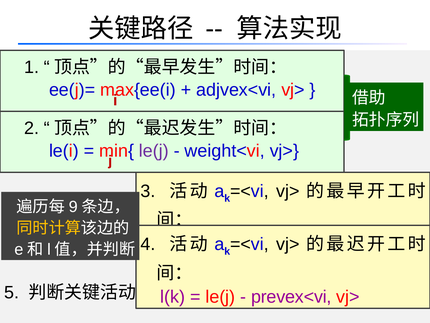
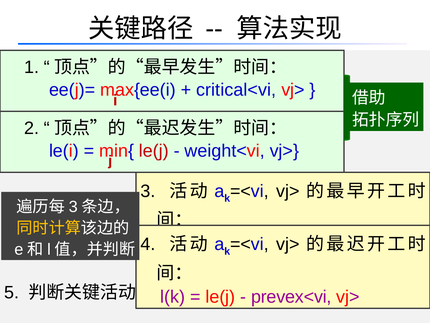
adjvex<vi: adjvex<vi -> critical<vi
le(j at (154, 151) colour: purple -> red
9 at (73, 206): 9 -> 3
